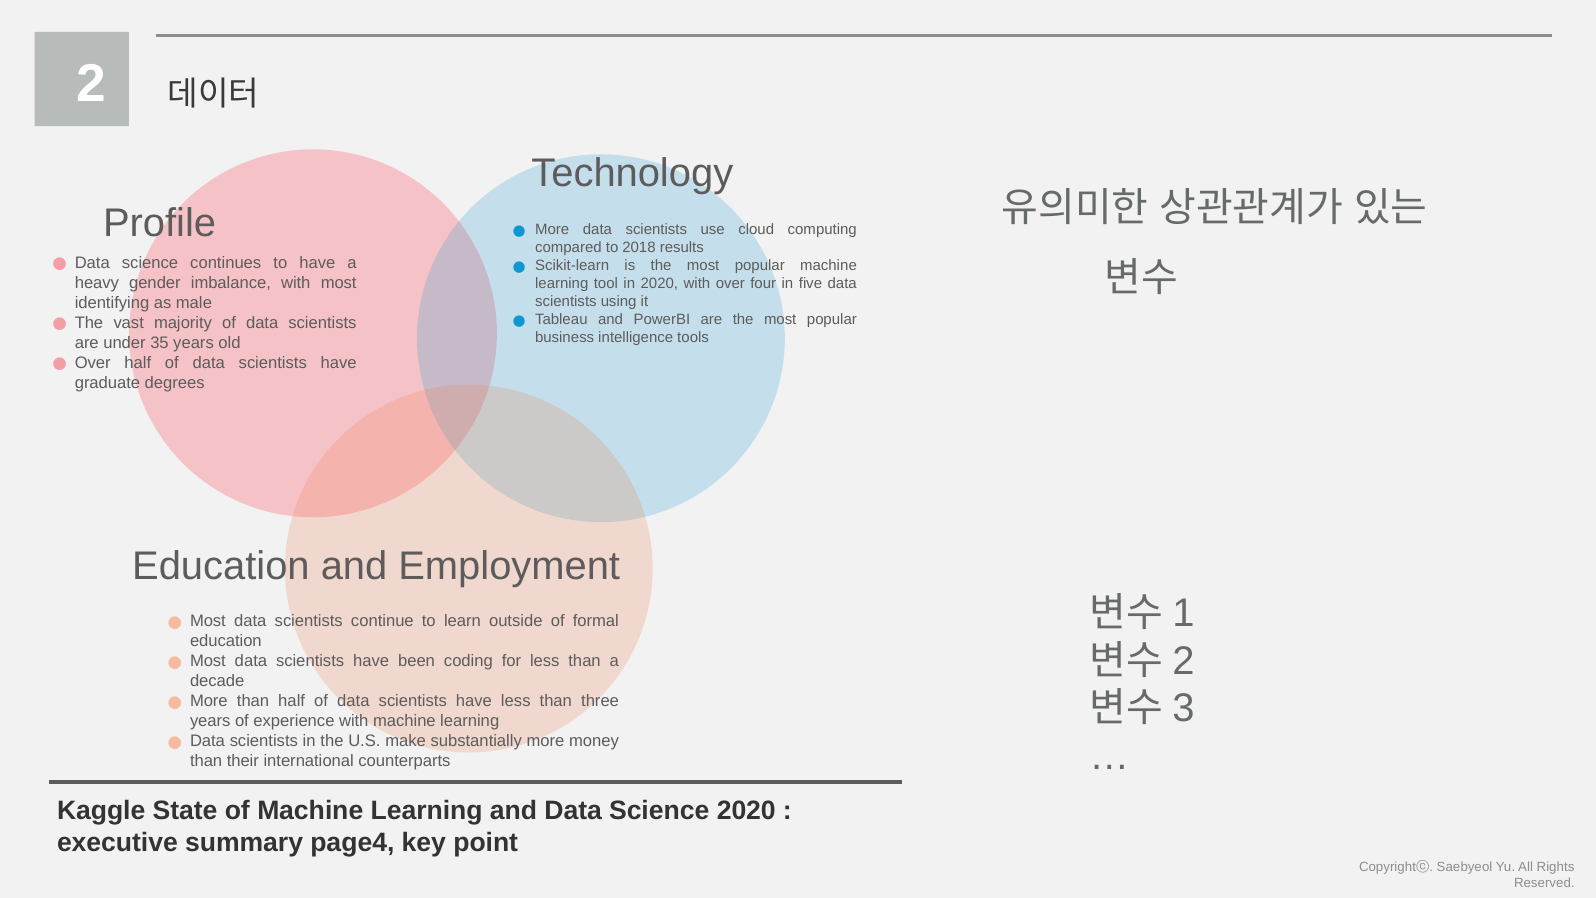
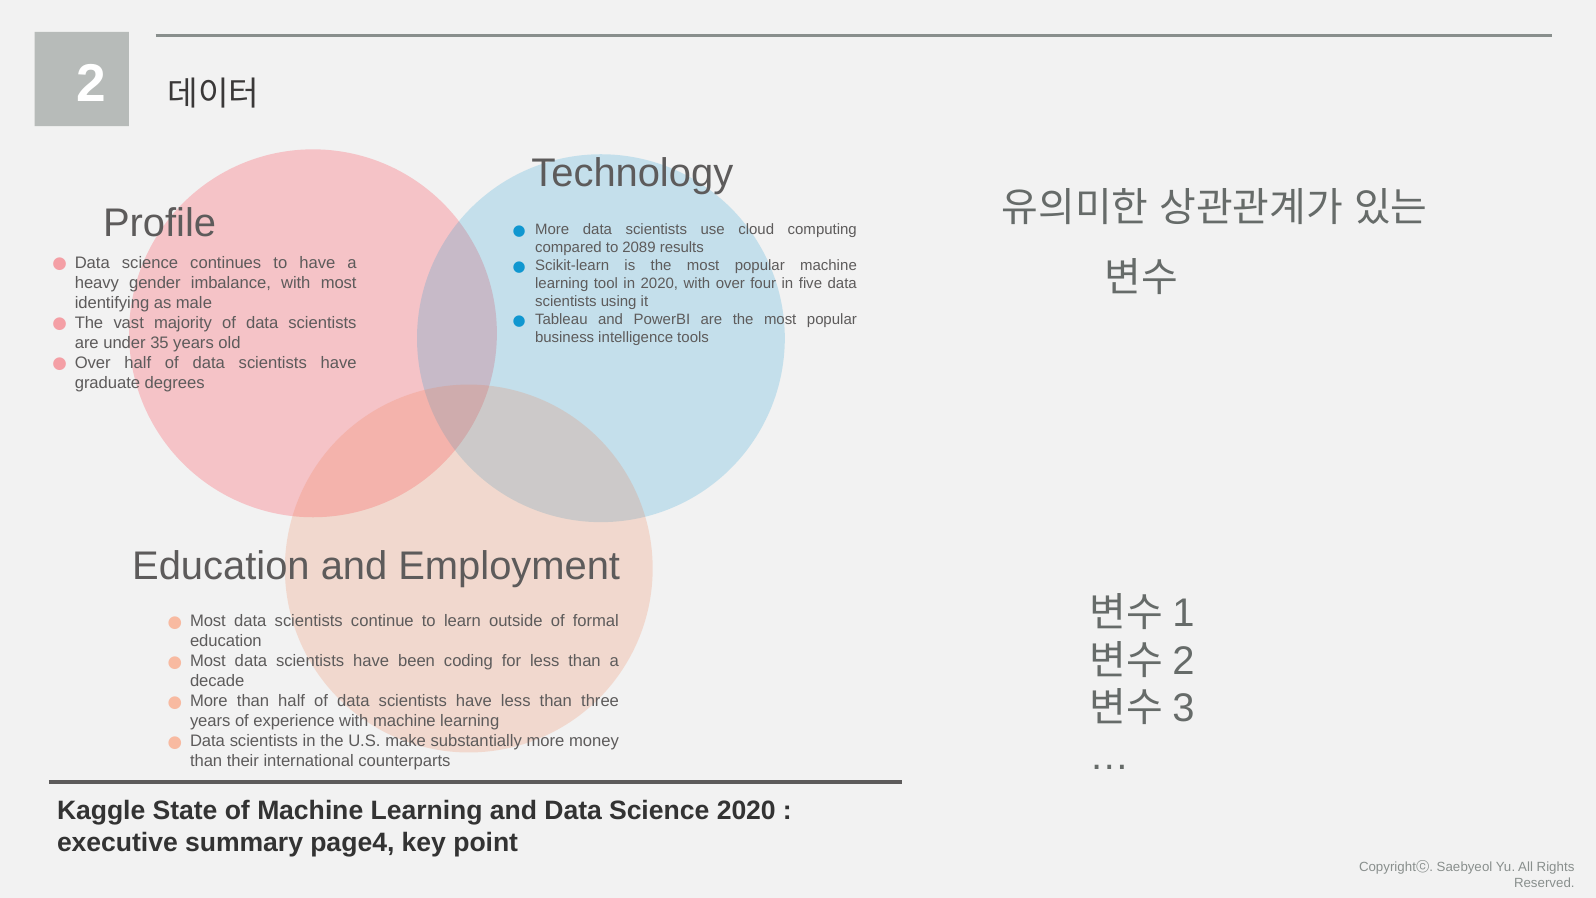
2018: 2018 -> 2089
